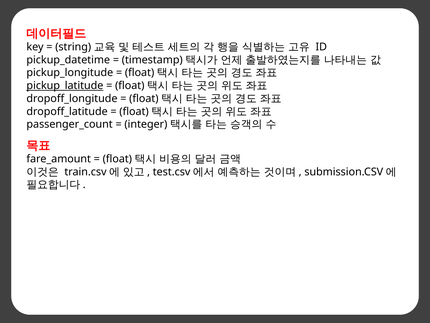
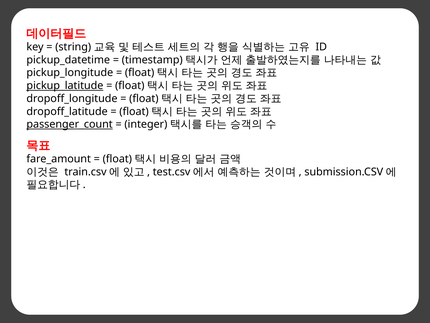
passenger_count underline: none -> present
